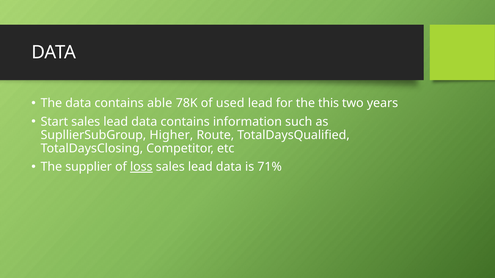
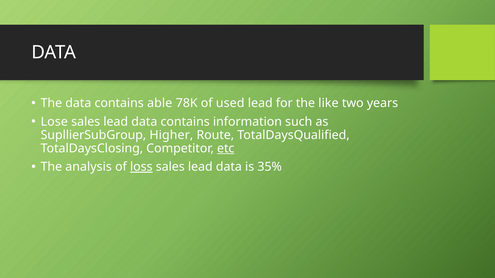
this: this -> like
Start: Start -> Lose
etc underline: none -> present
supplier: supplier -> analysis
71%: 71% -> 35%
